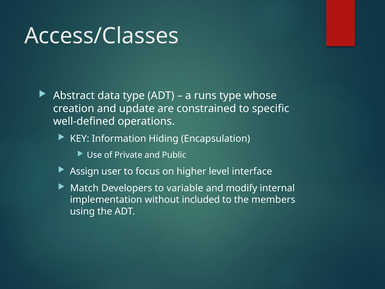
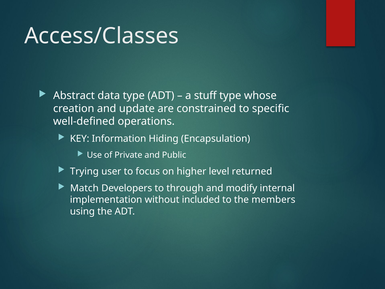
runs: runs -> stuff
Assign: Assign -> Trying
interface: interface -> returned
variable: variable -> through
